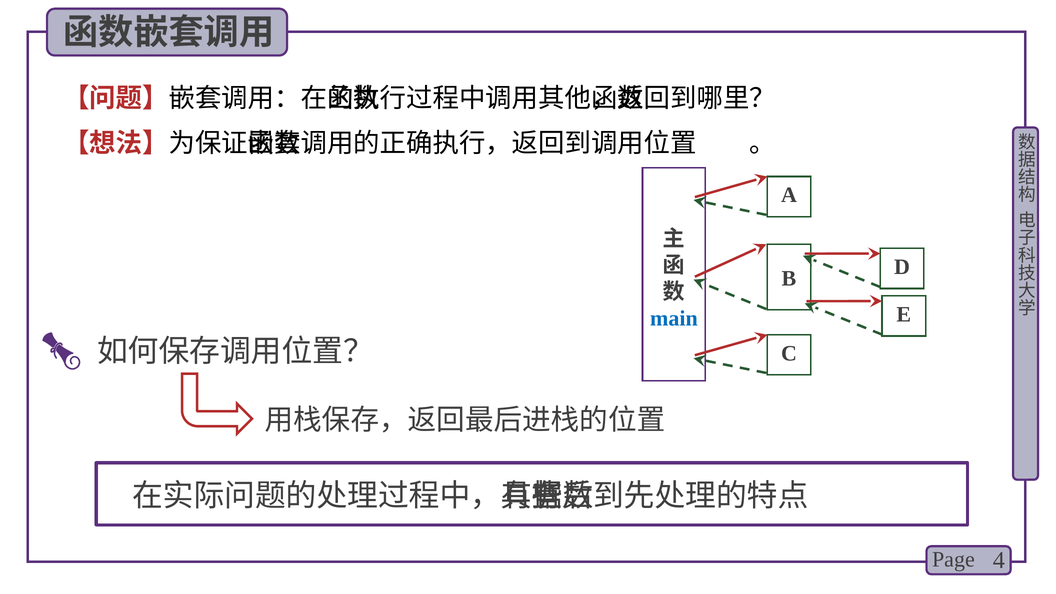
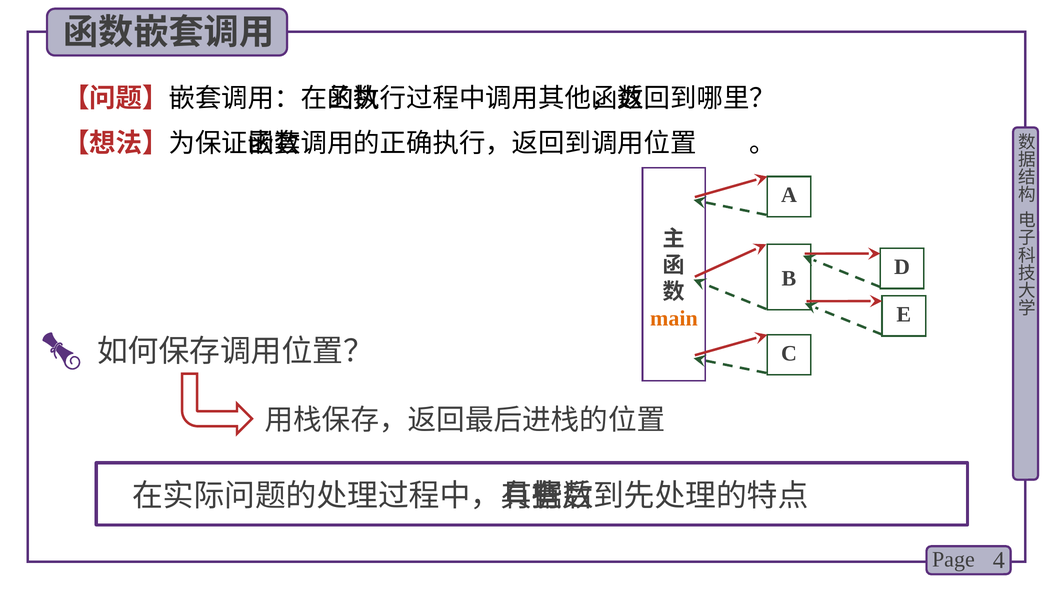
main colour: blue -> orange
